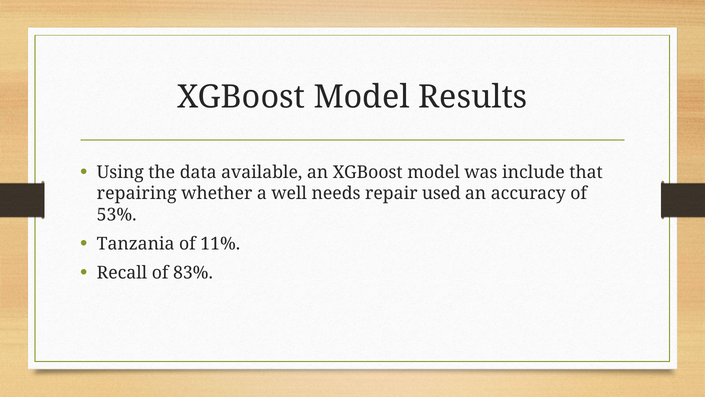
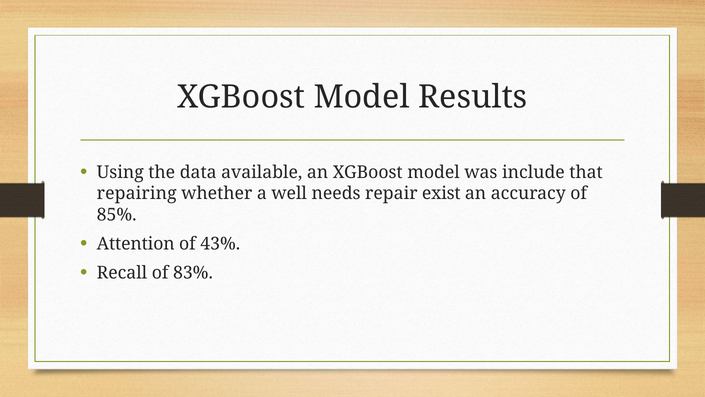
used: used -> exist
53%: 53% -> 85%
Tanzania: Tanzania -> Attention
11%: 11% -> 43%
